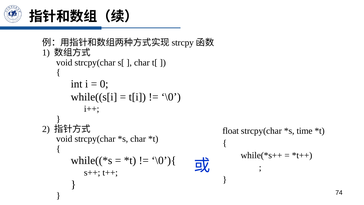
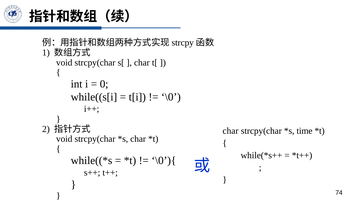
float at (231, 131): float -> char
